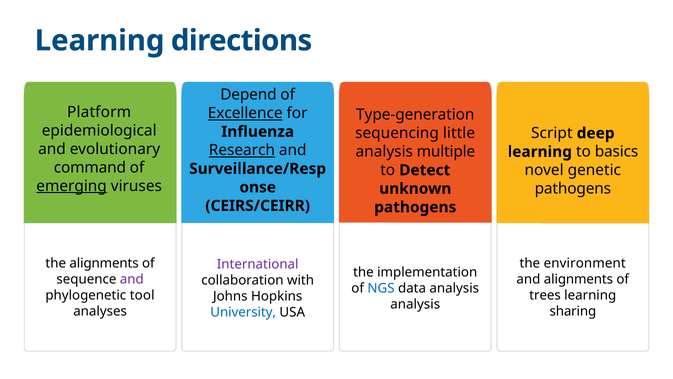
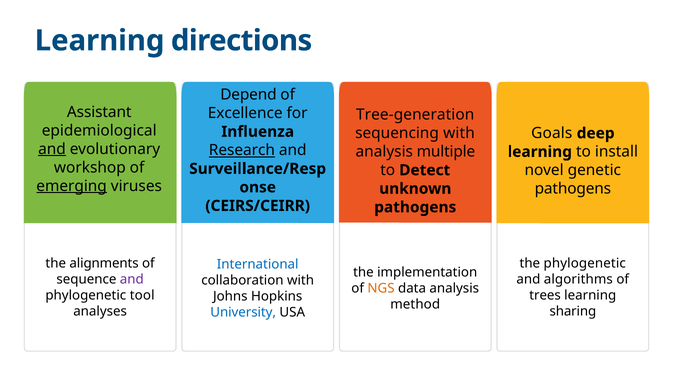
Platform: Platform -> Assistant
Excellence underline: present -> none
Type-generation: Type-generation -> Tree-generation
sequencing little: little -> with
Script: Script -> Goals
and at (52, 149) underline: none -> present
basics: basics -> install
command: command -> workshop
the environment: environment -> phylogenetic
International colour: purple -> blue
and alignments: alignments -> algorithms
NGS colour: blue -> orange
analysis at (415, 304): analysis -> method
